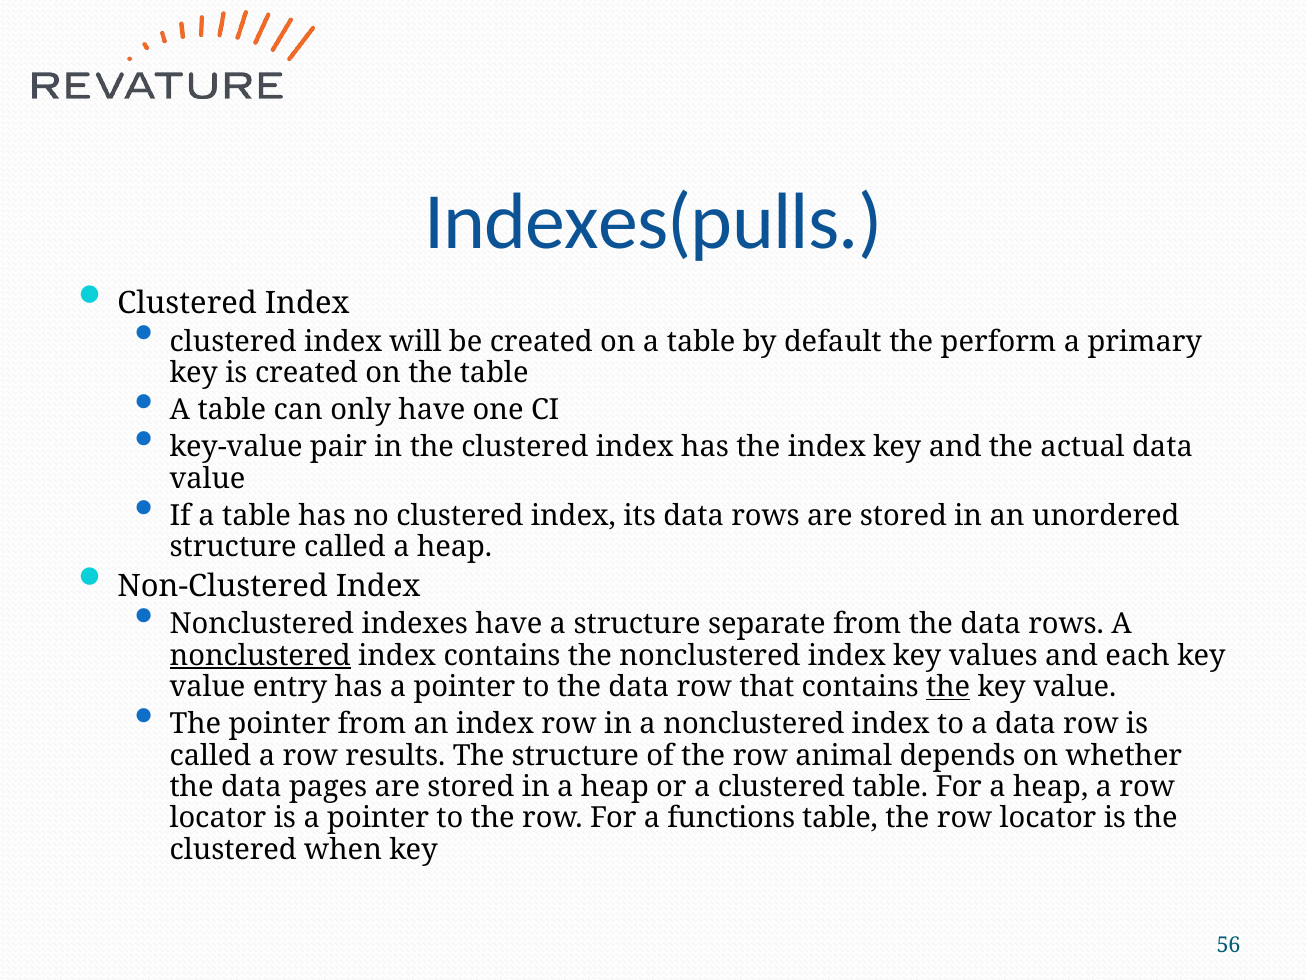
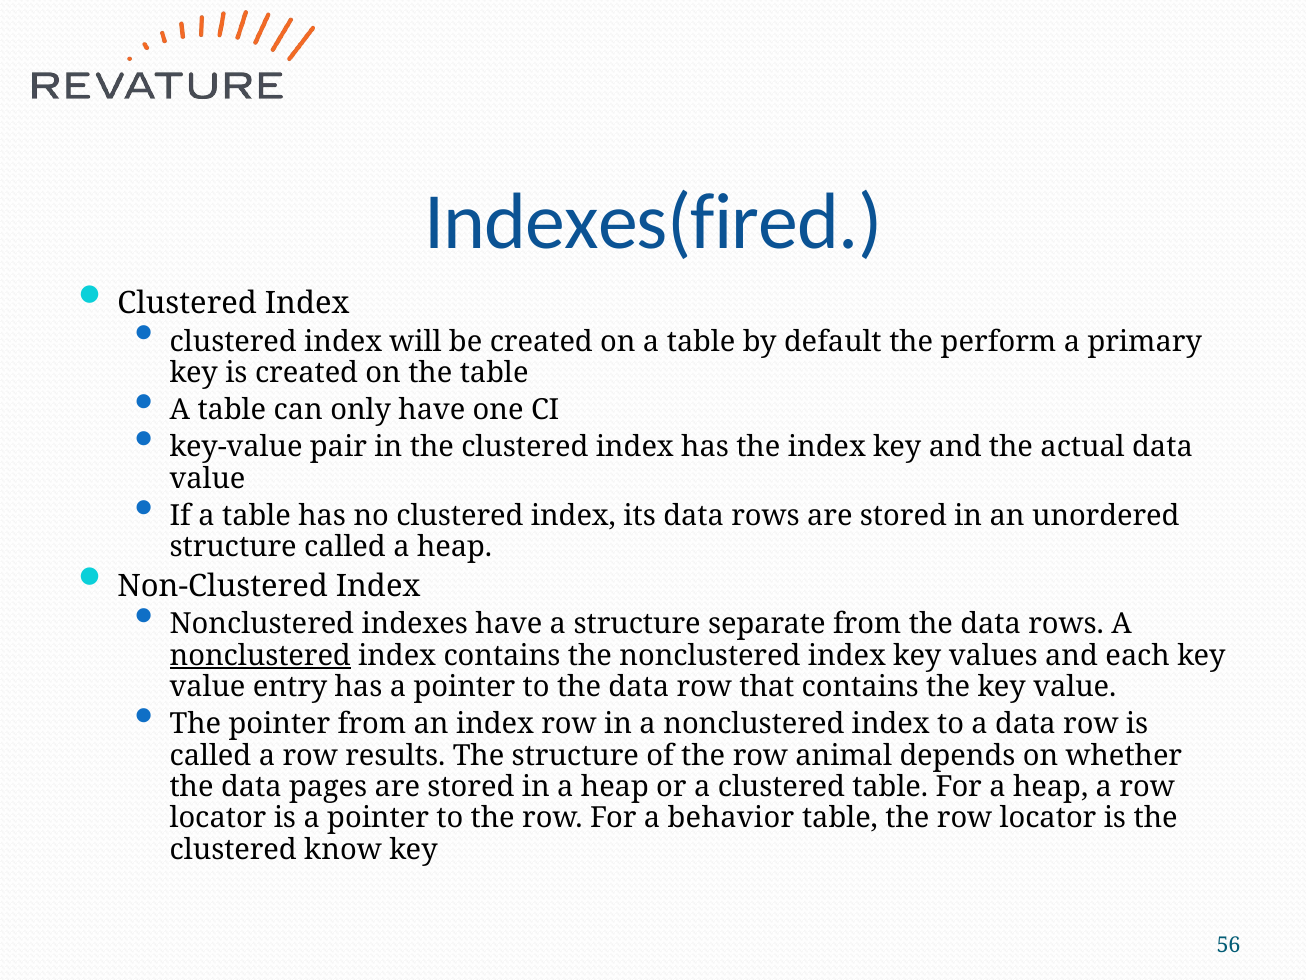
Indexes(pulls: Indexes(pulls -> Indexes(fired
the at (948, 687) underline: present -> none
functions: functions -> behavior
when: when -> know
